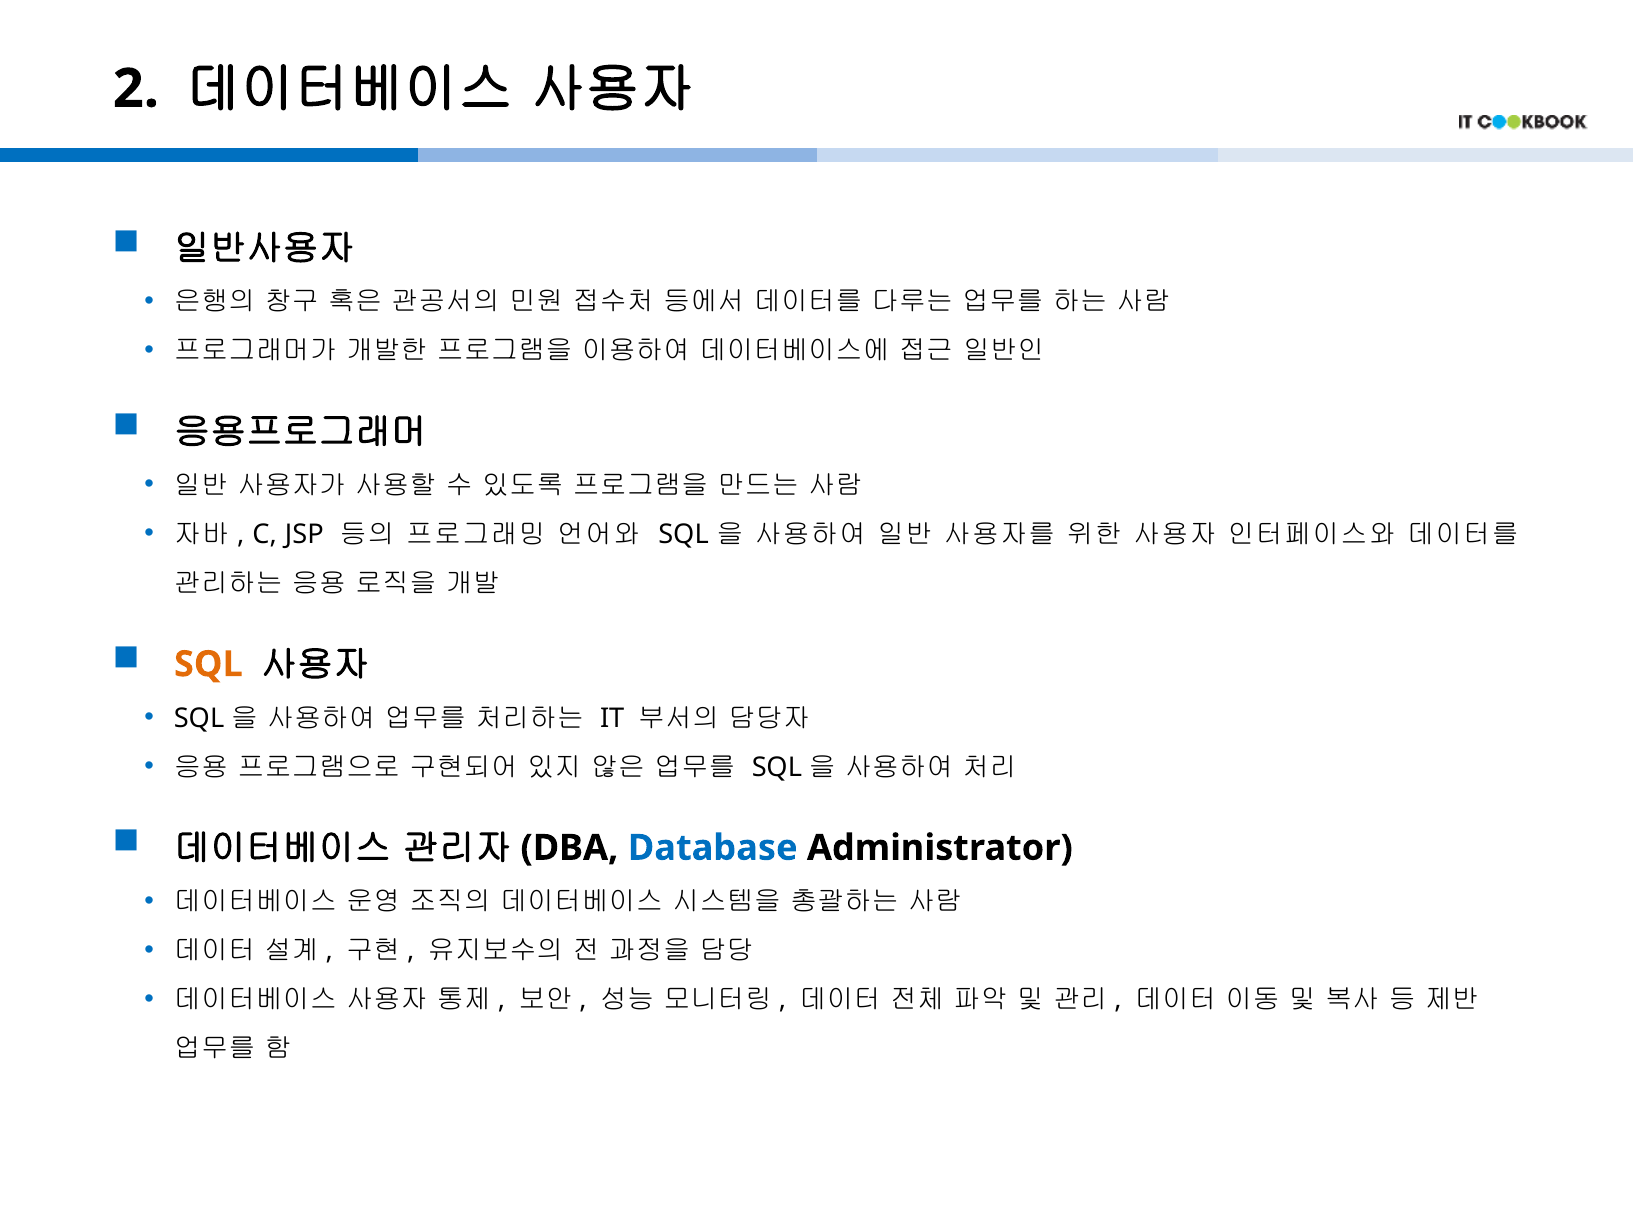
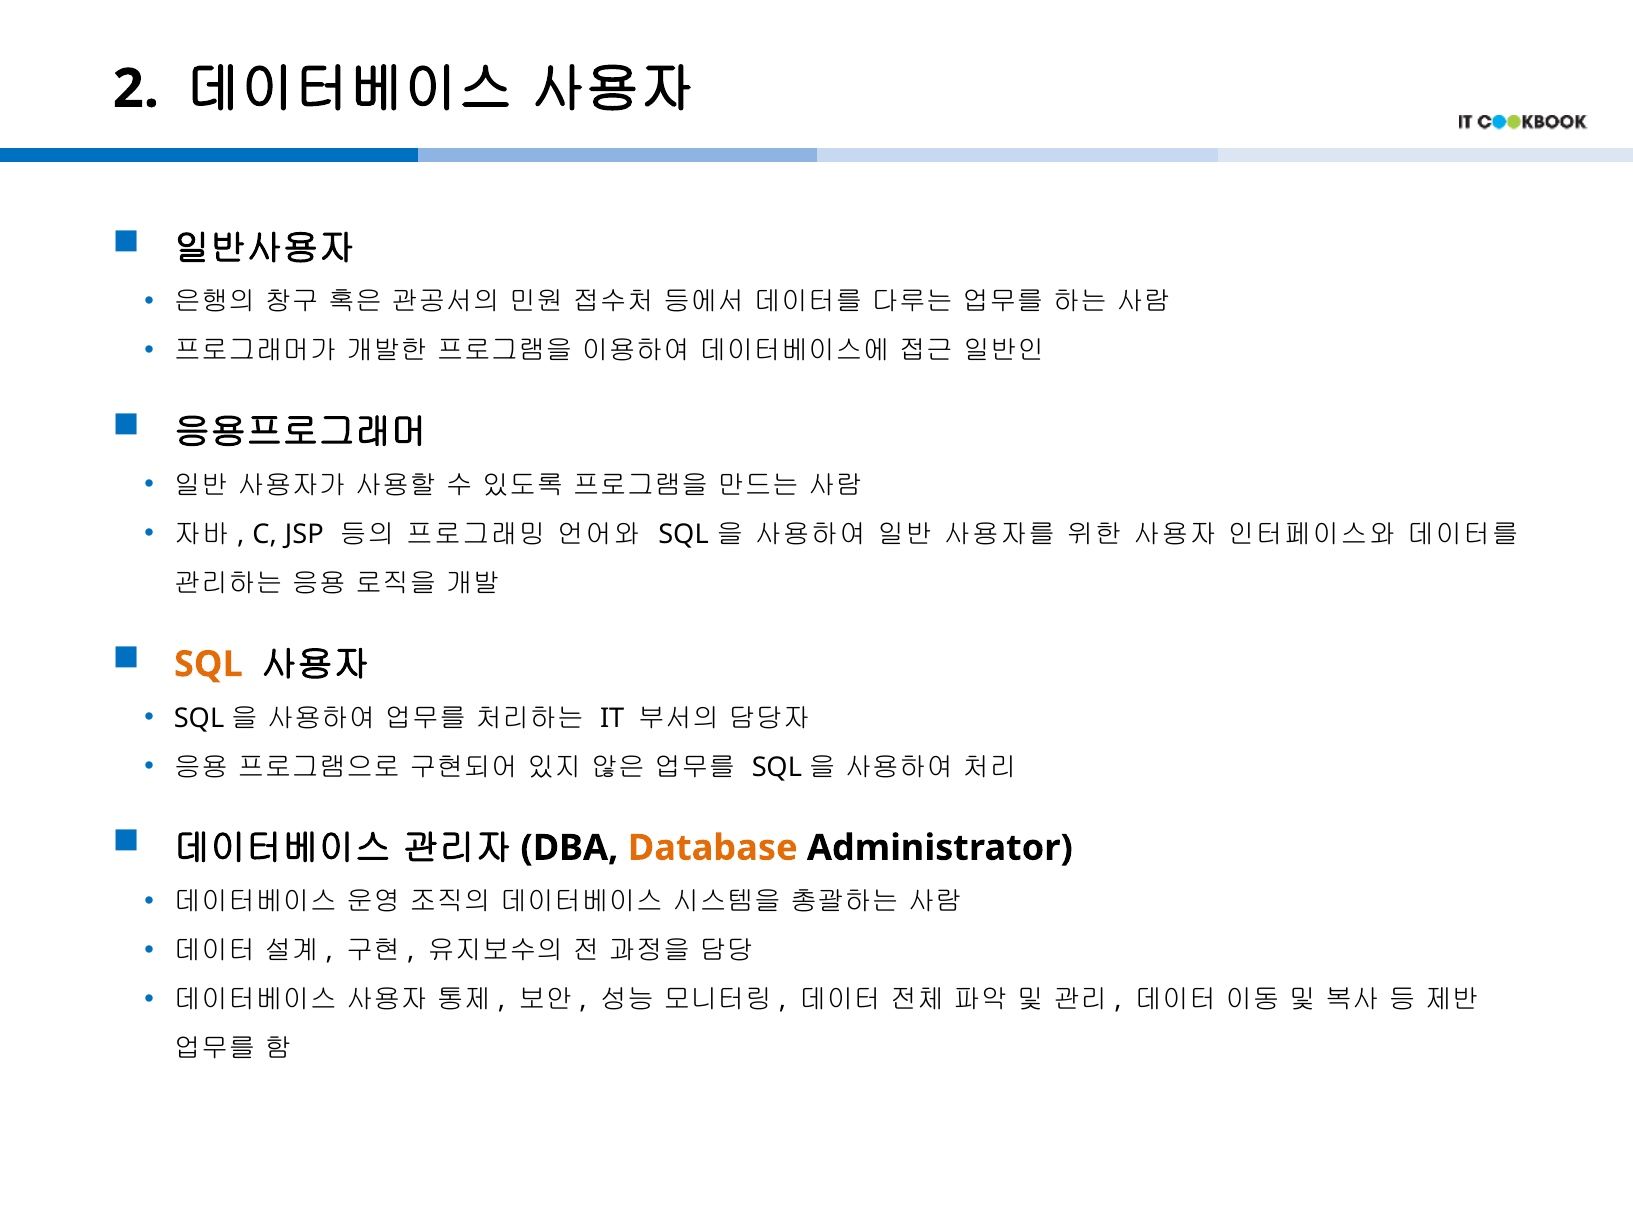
Database colour: blue -> orange
